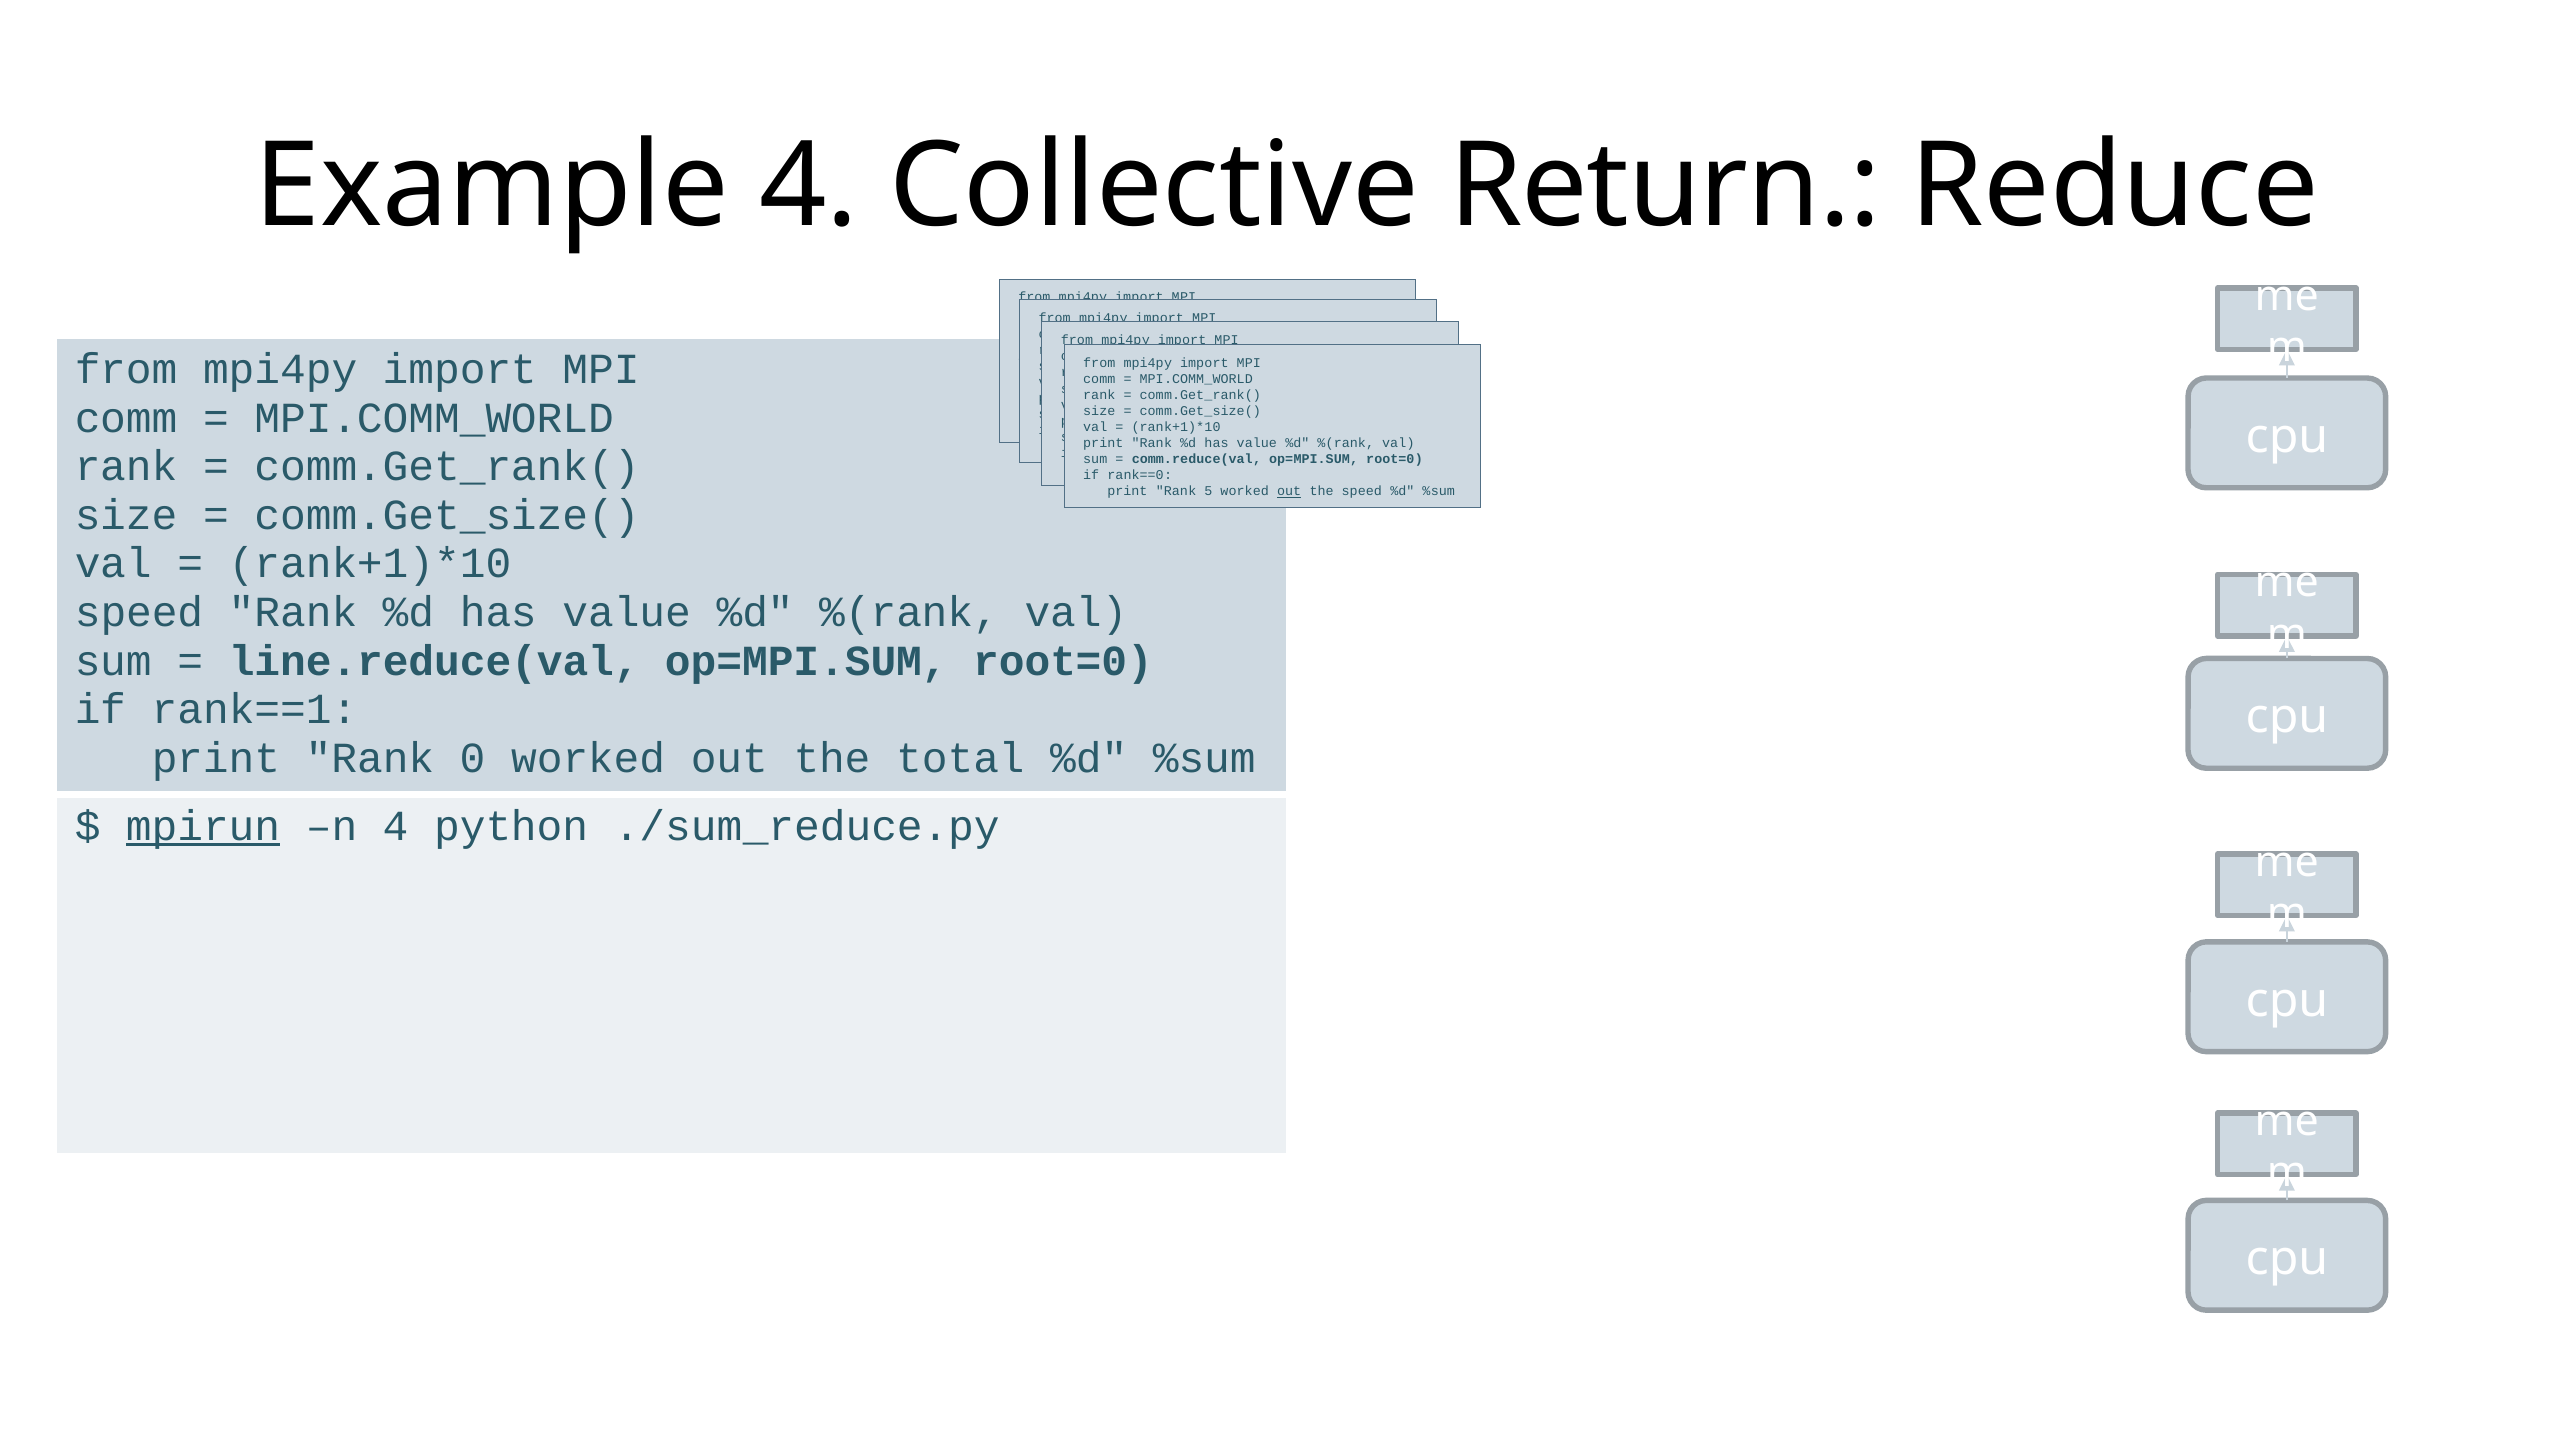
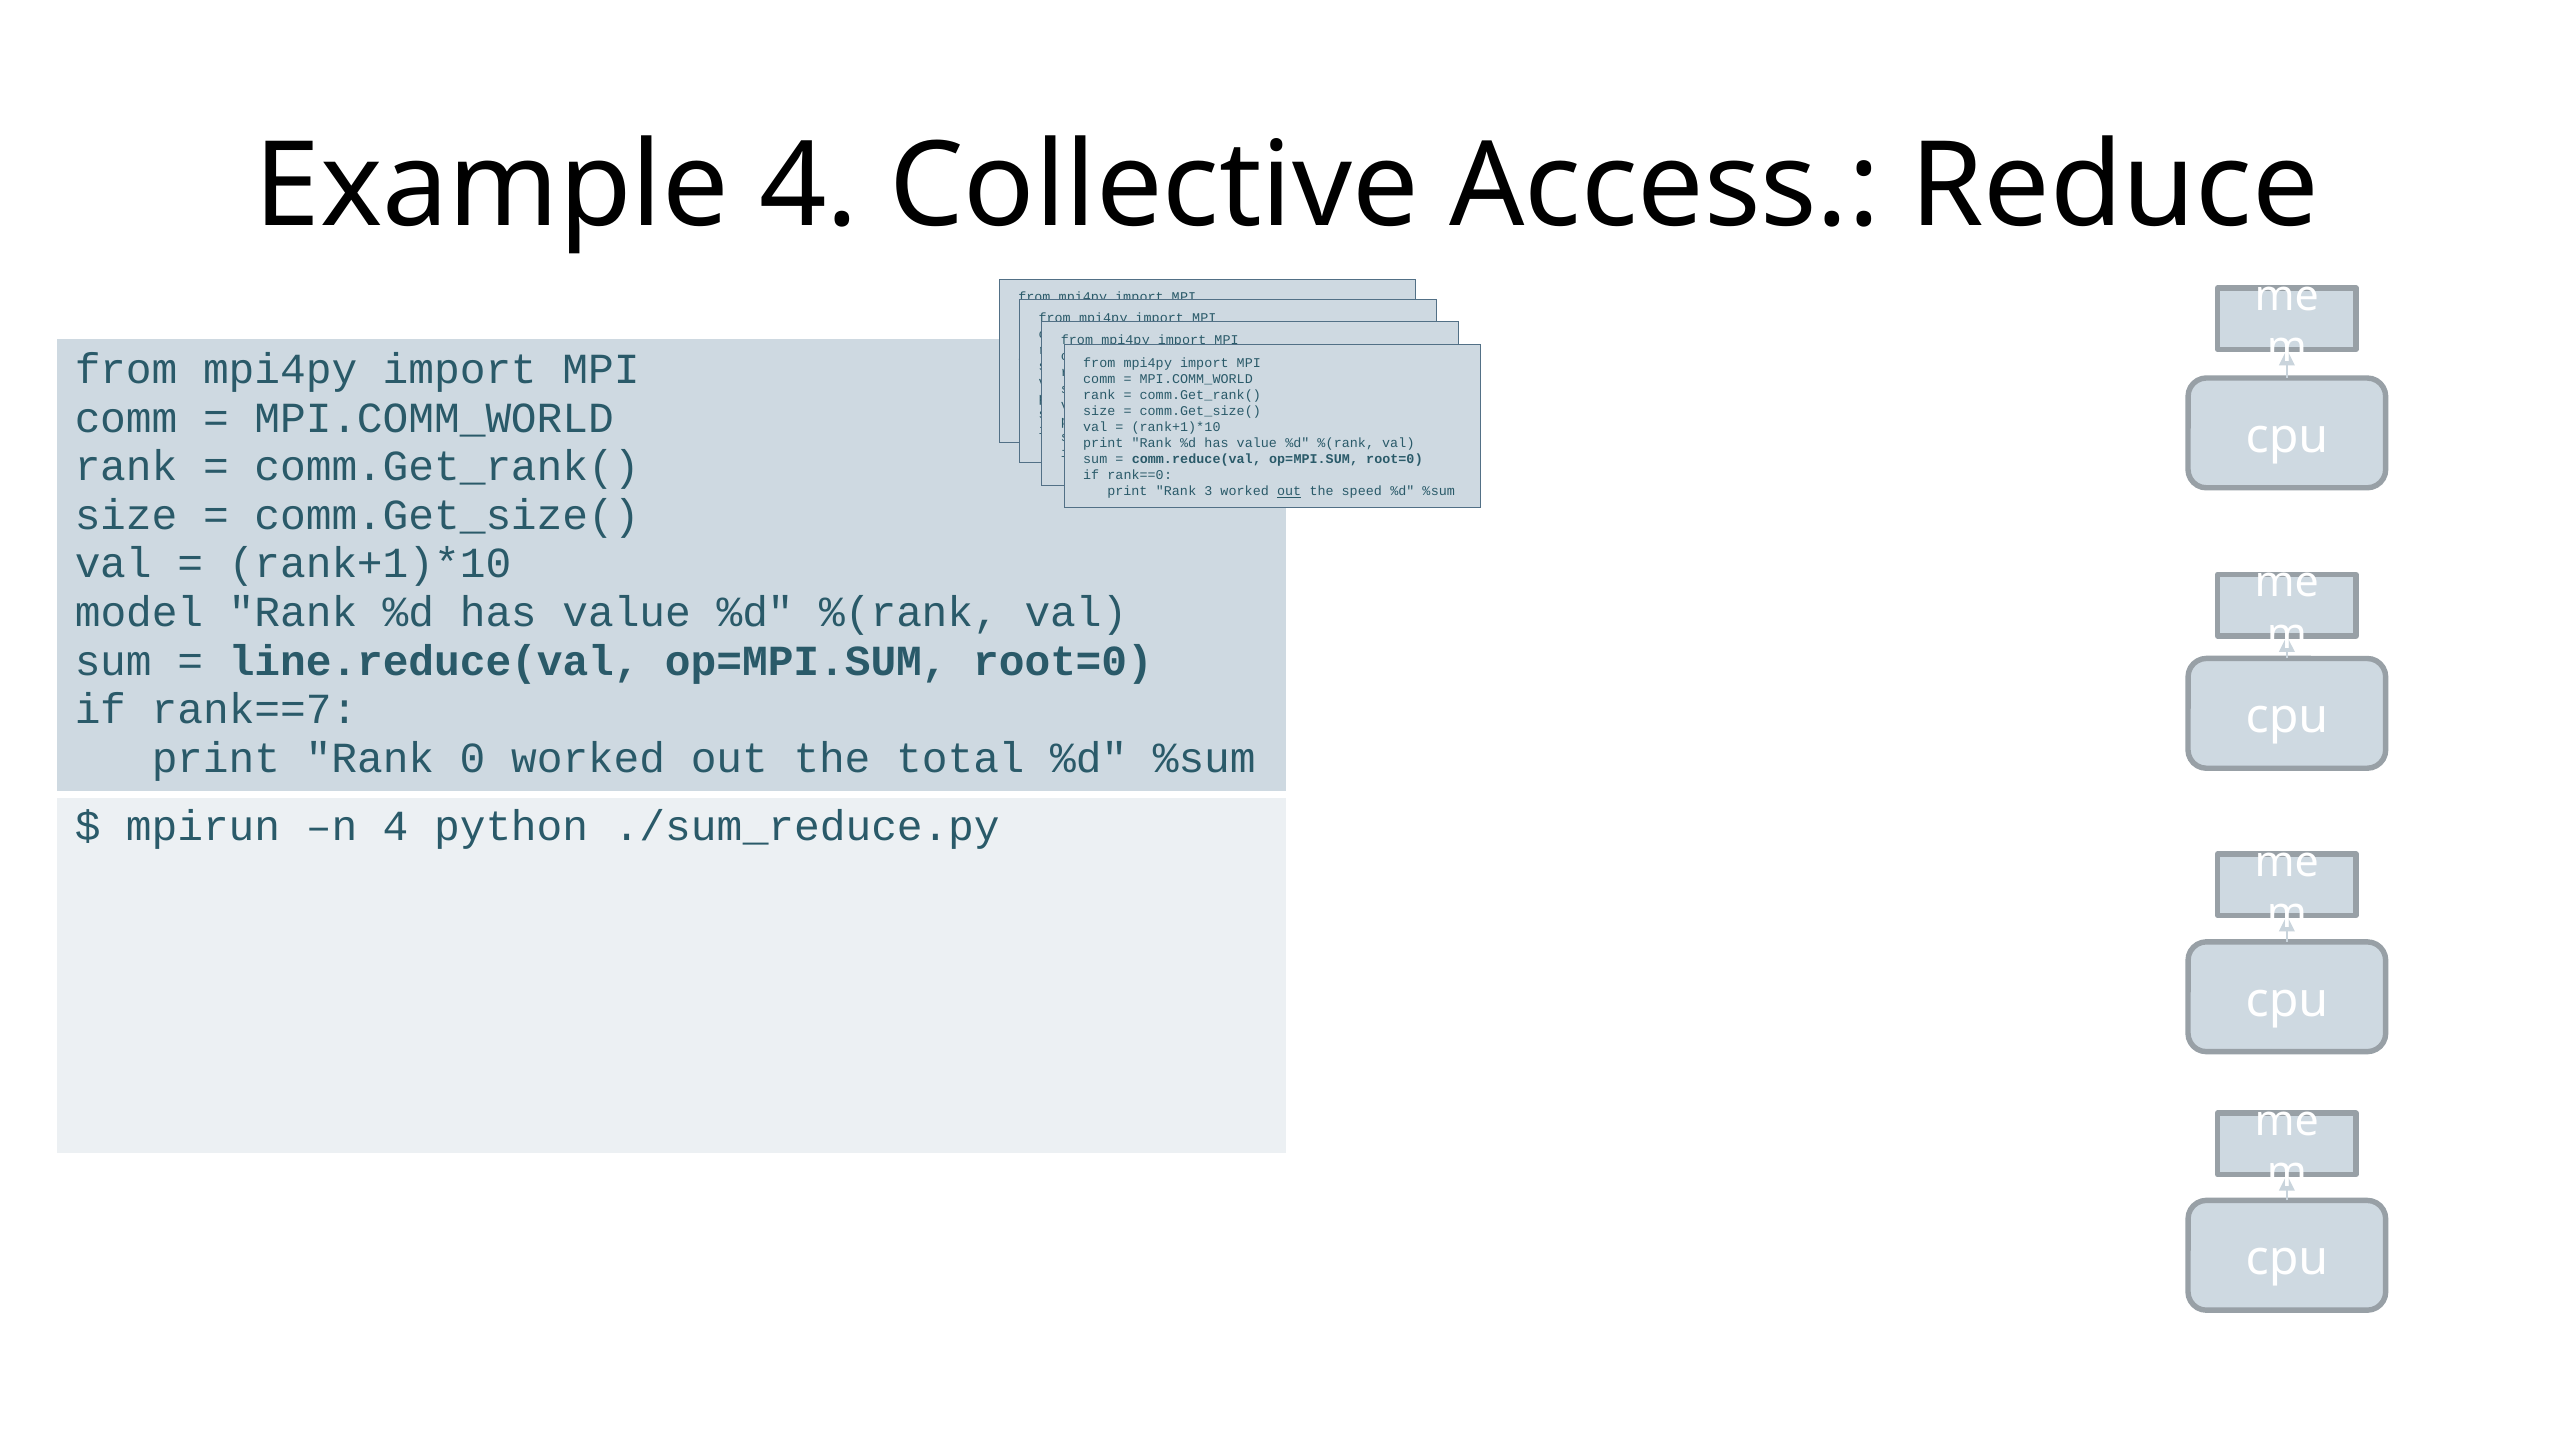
Return: Return -> Access
5: 5 -> 3
speed at (139, 612): speed -> model
rank==1: rank==1 -> rank==7
mpirun underline: present -> none
